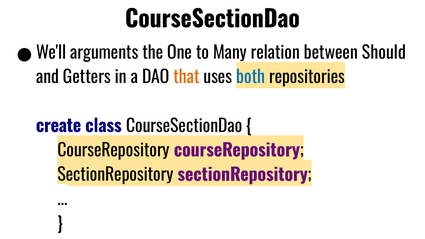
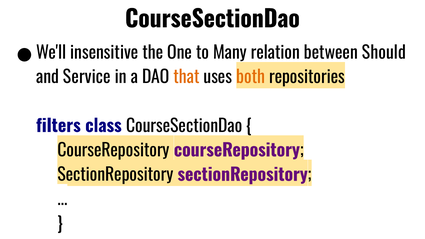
arguments: arguments -> insensitive
Getters: Getters -> Service
both colour: blue -> orange
create: create -> filters
